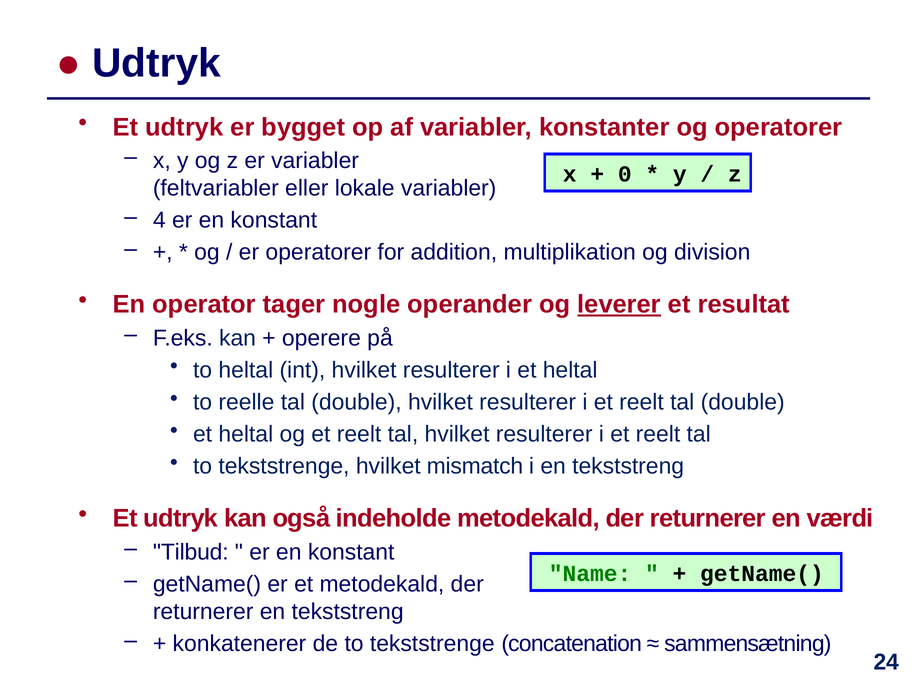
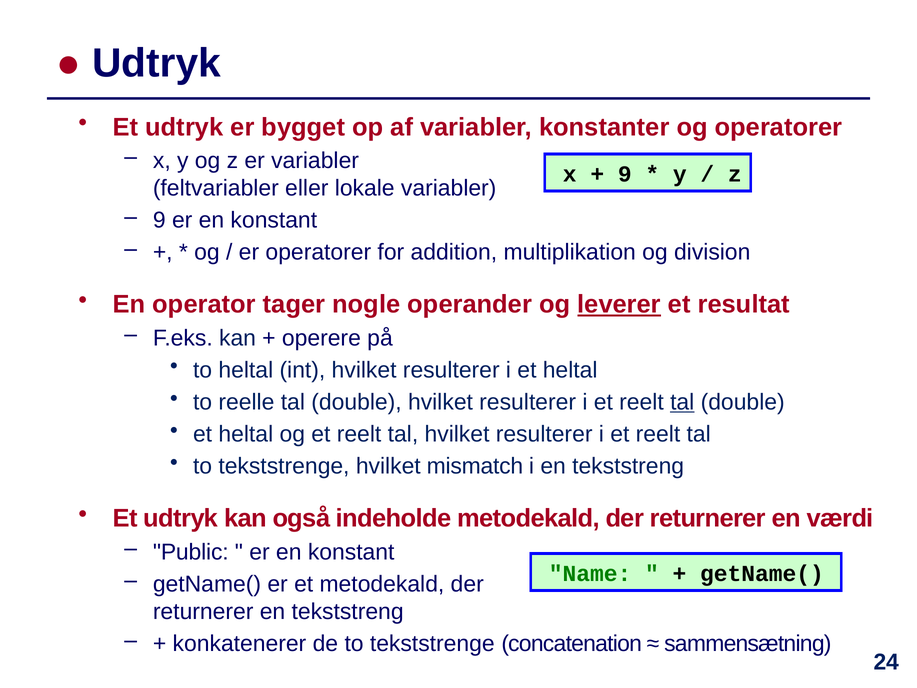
0 at (625, 174): 0 -> 9
4 at (159, 220): 4 -> 9
tal at (682, 402) underline: none -> present
Tilbud: Tilbud -> Public
